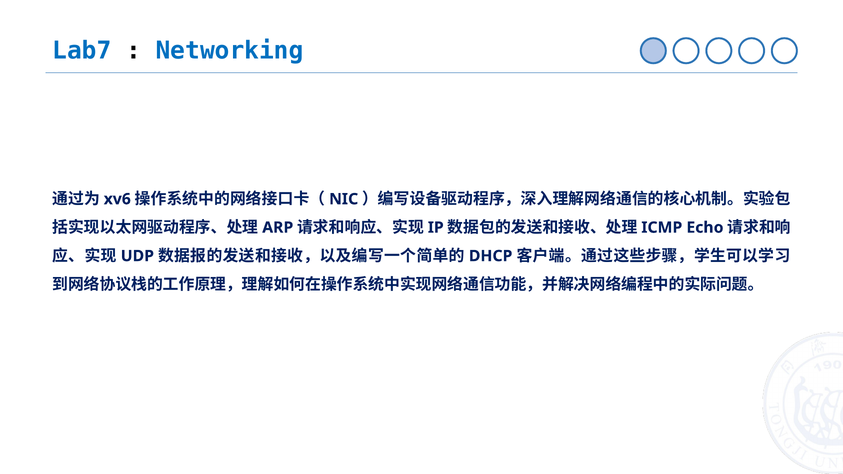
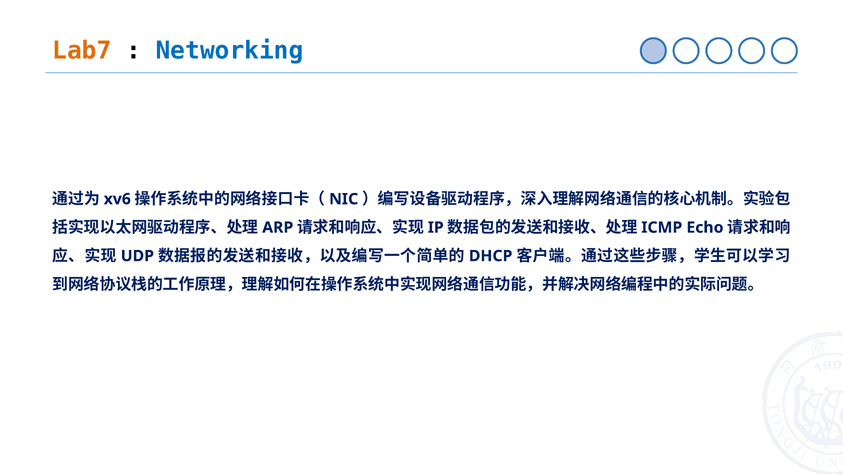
Lab7 colour: blue -> orange
